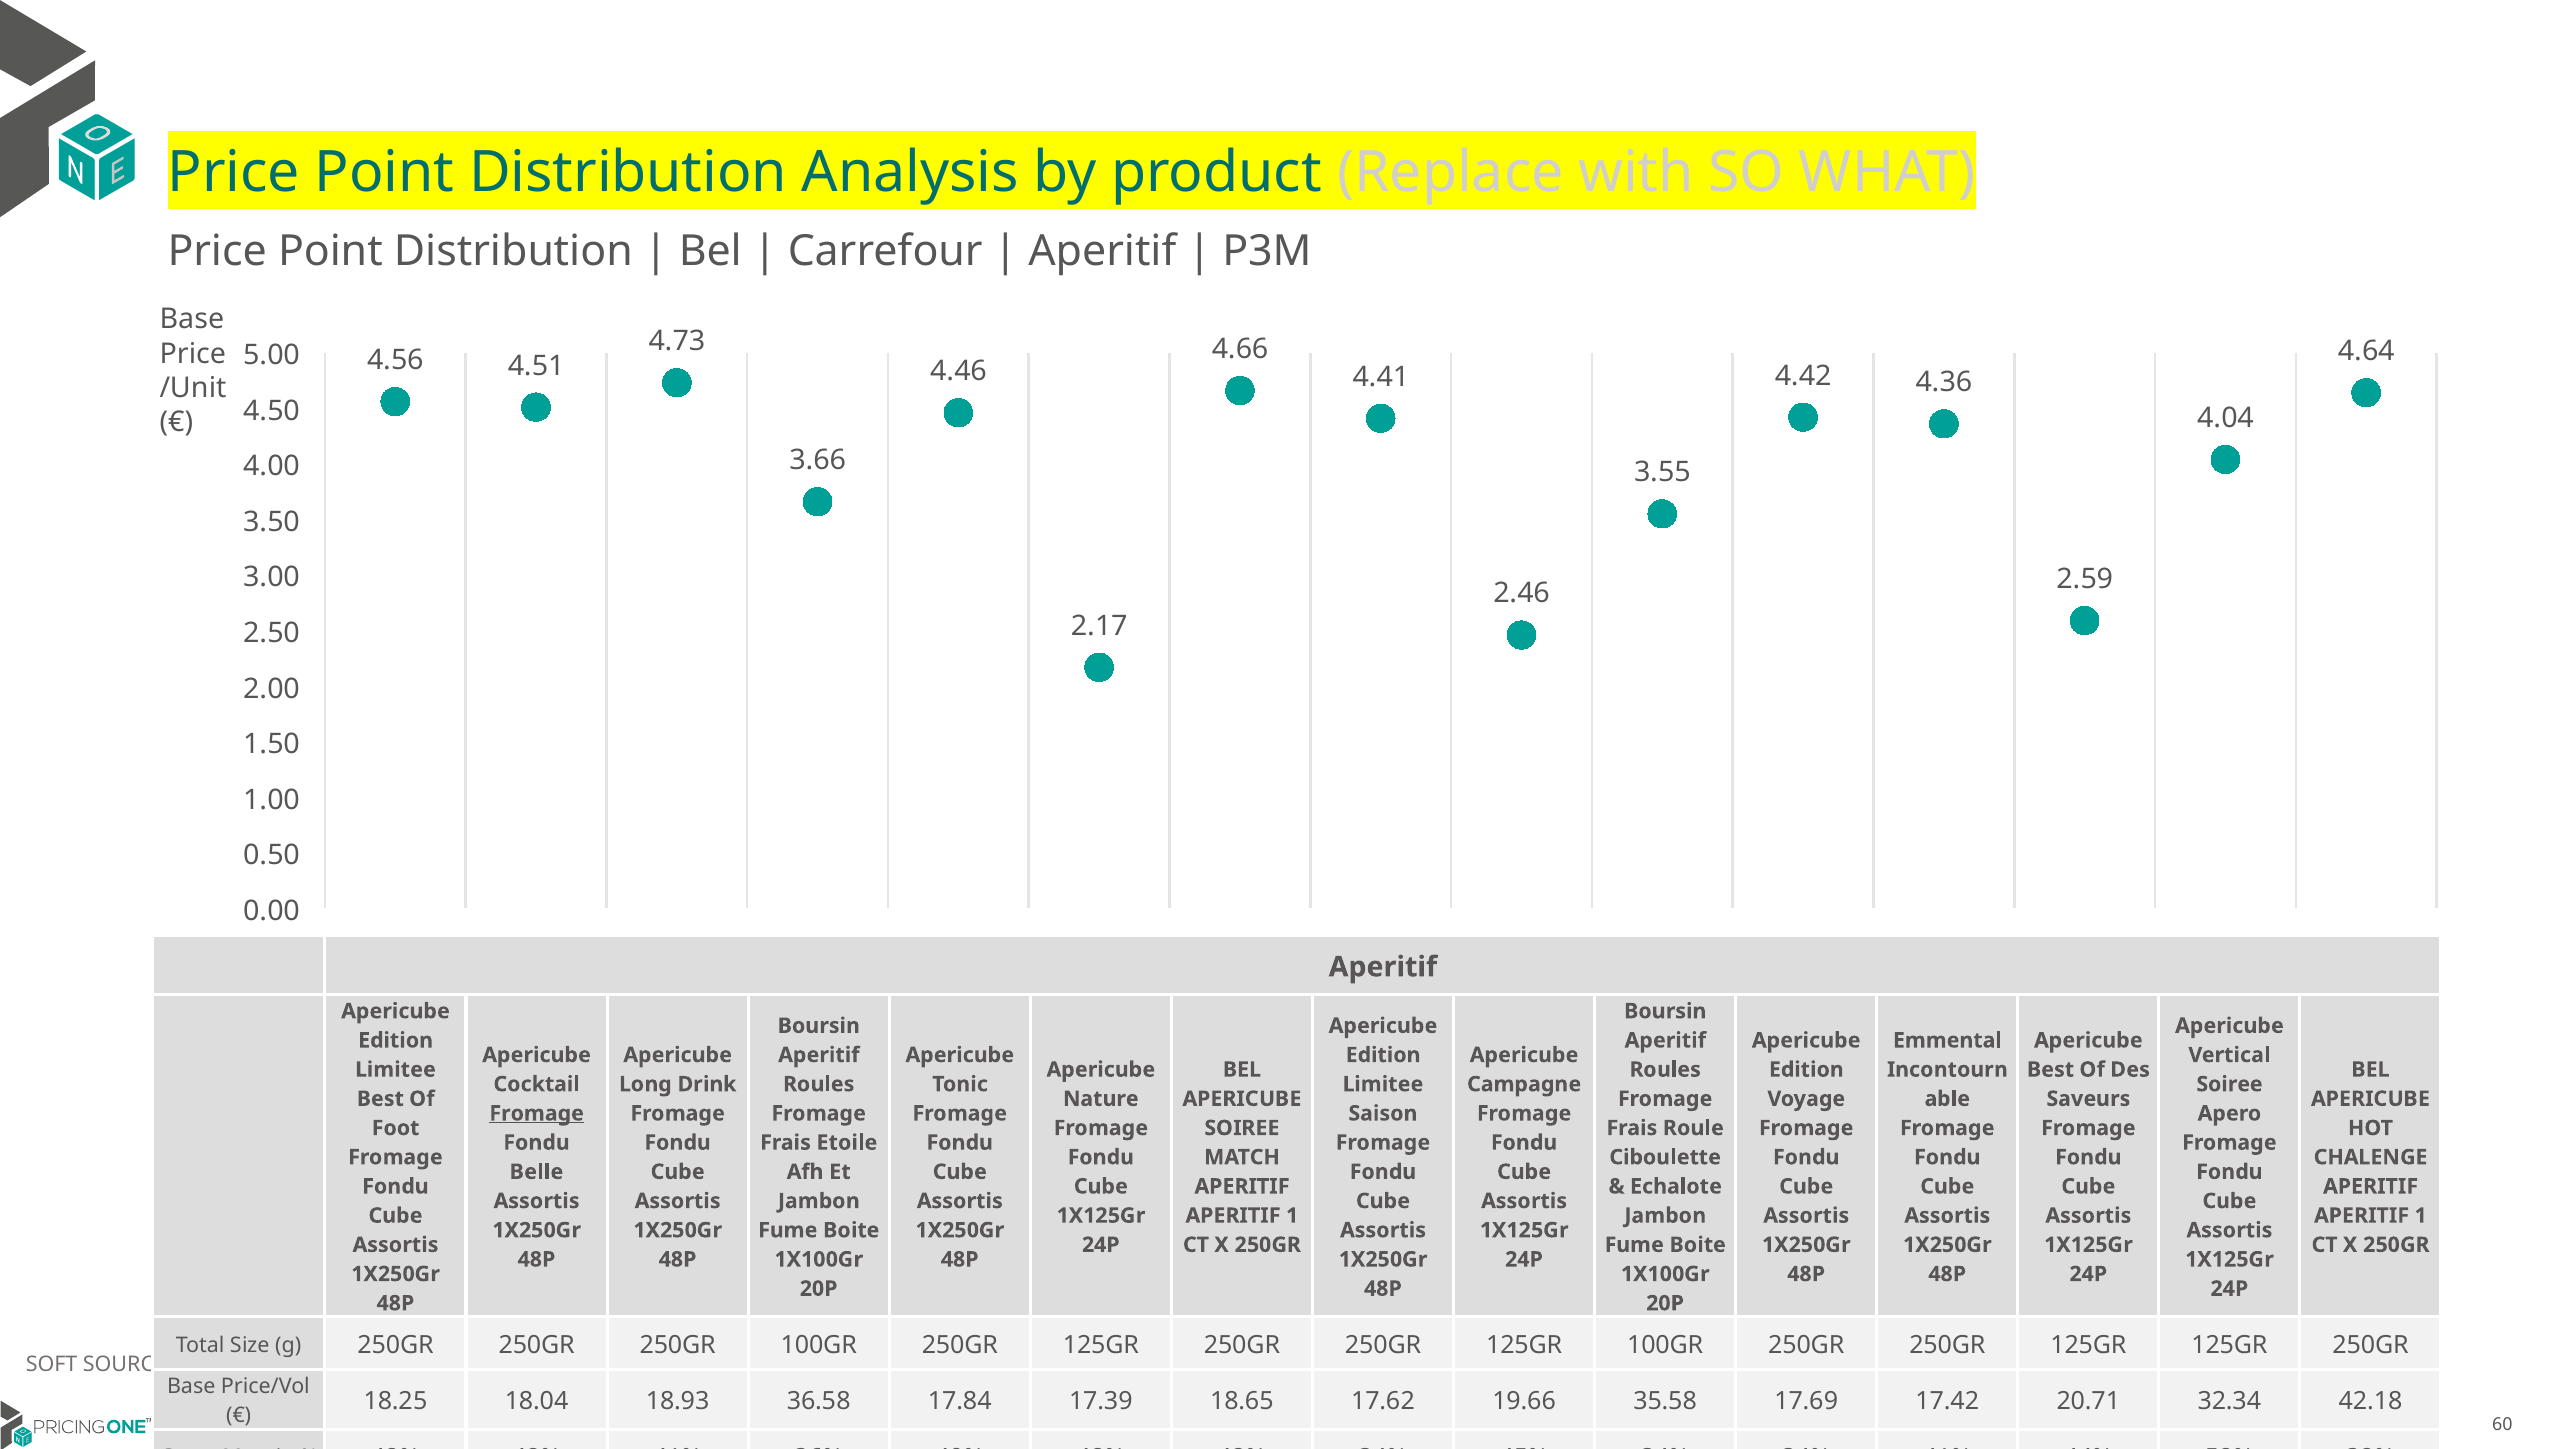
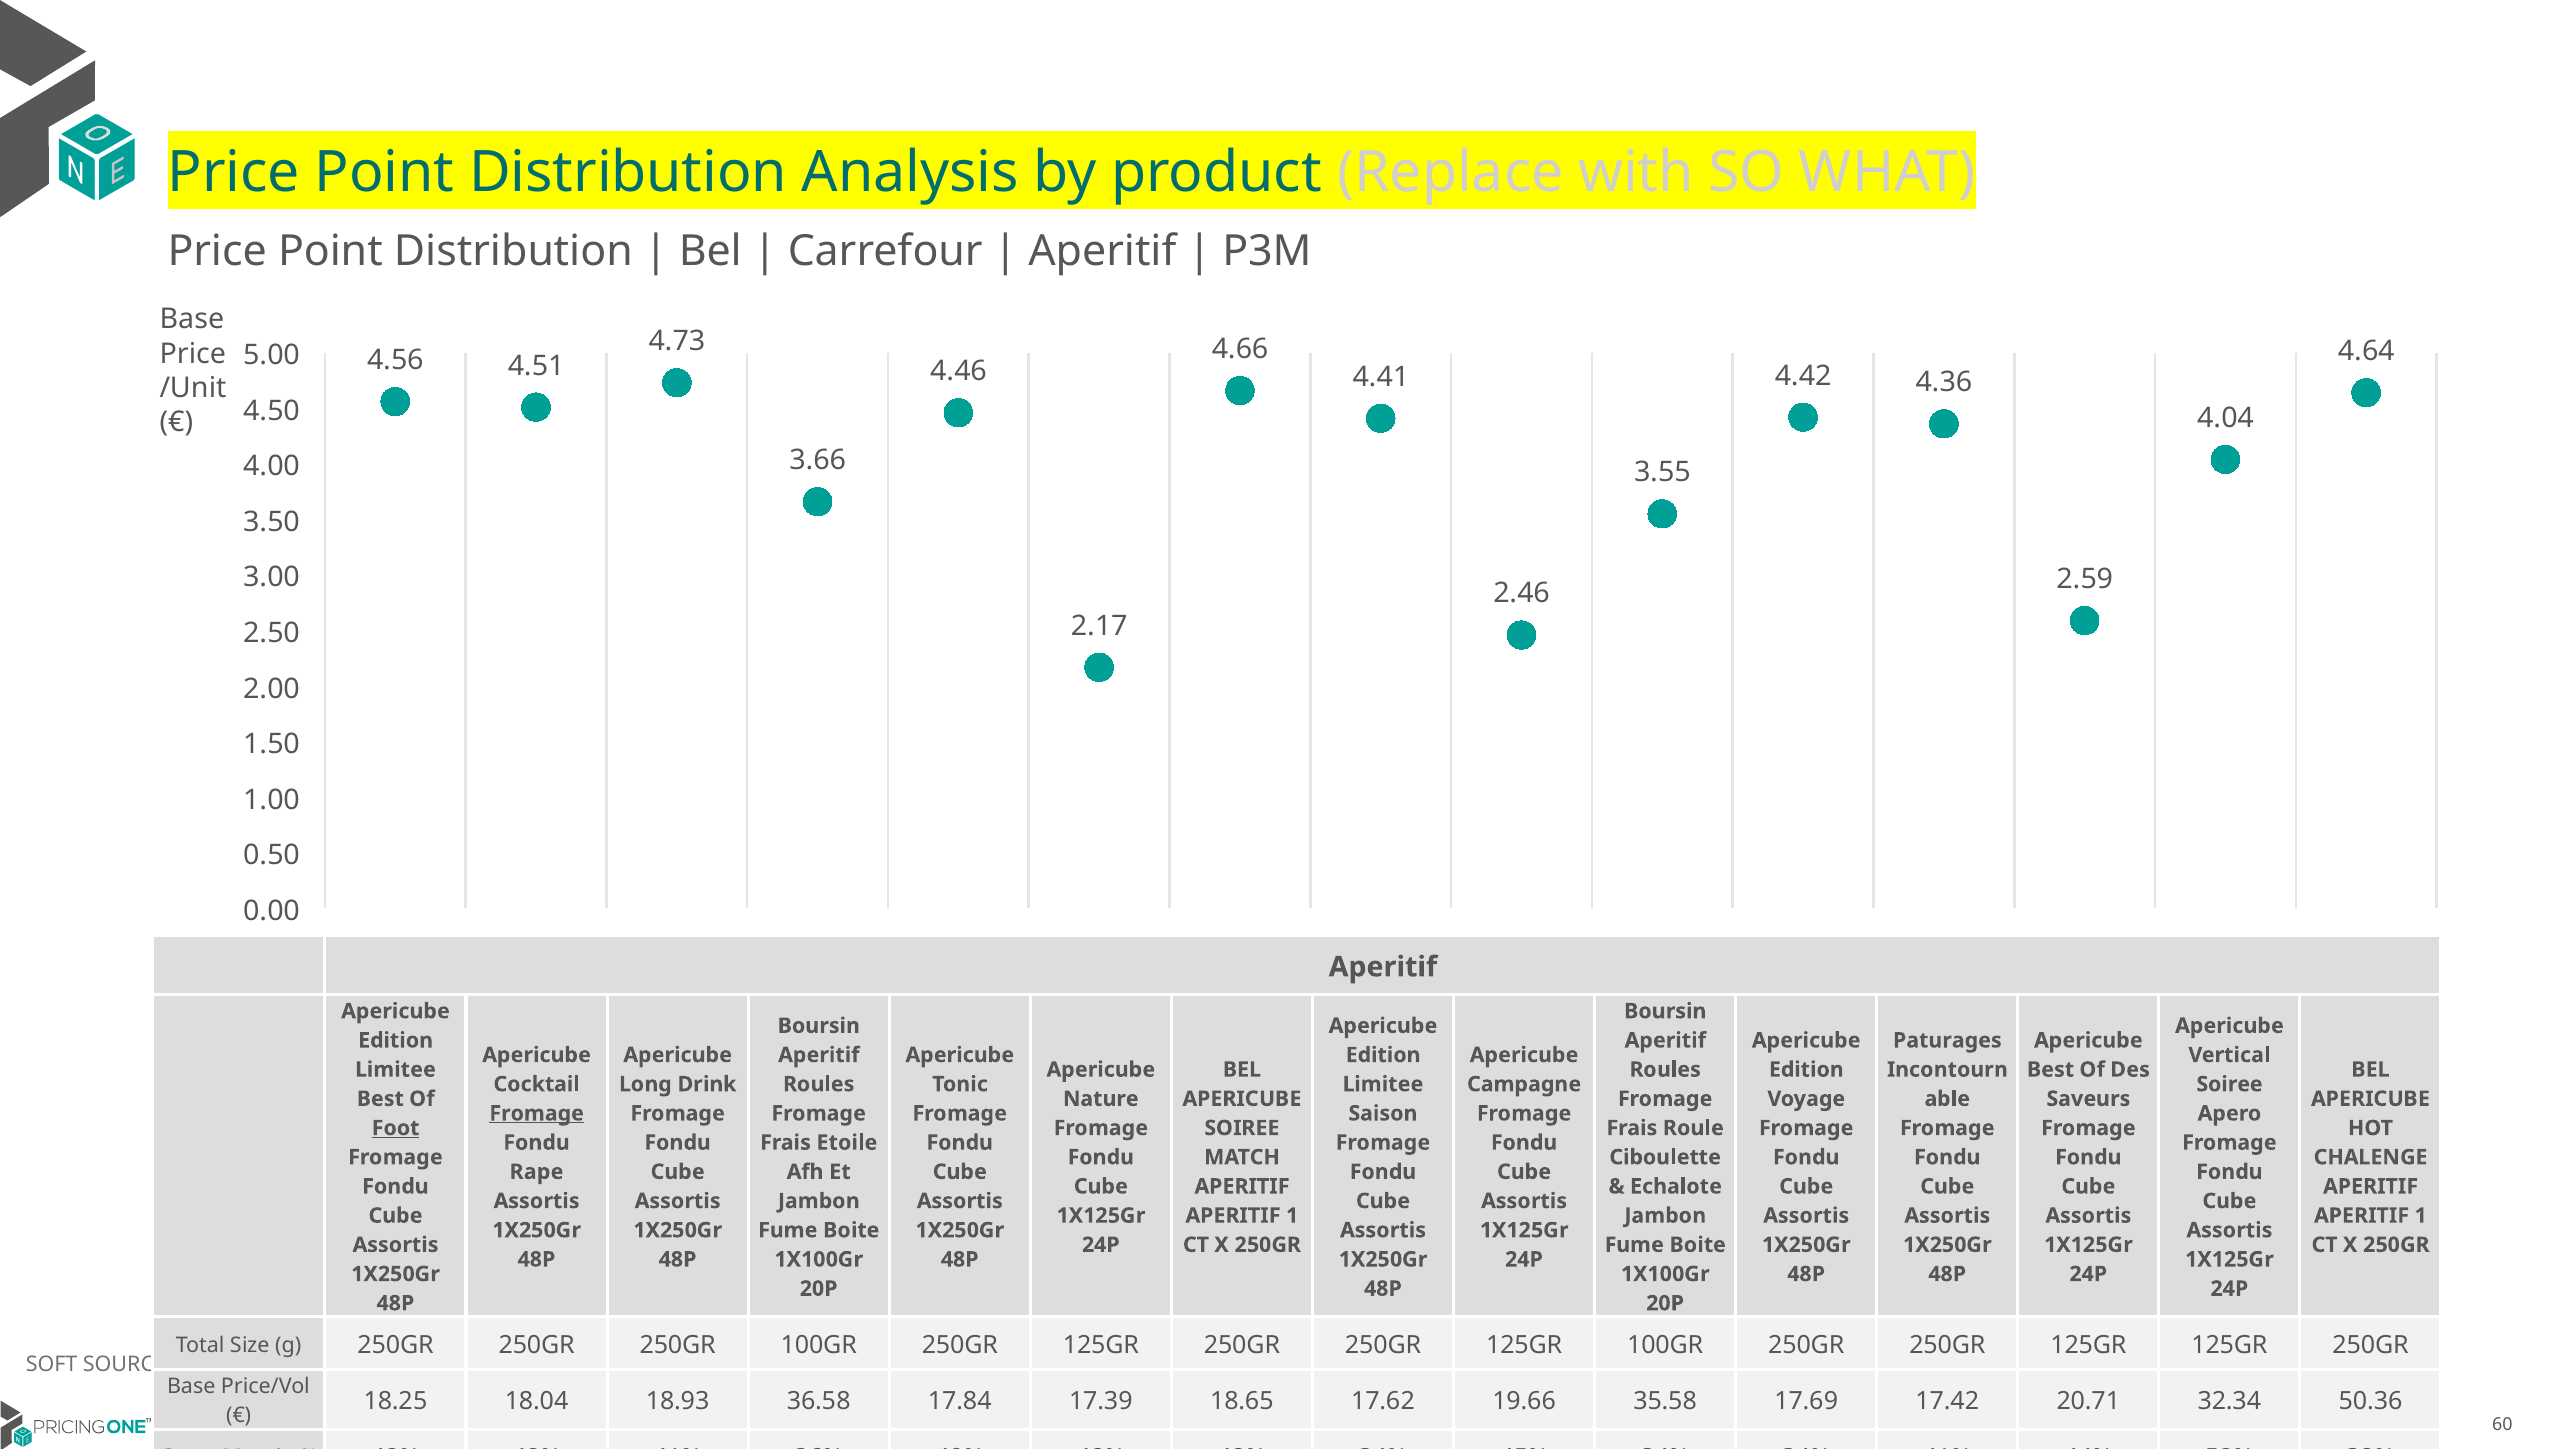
Emmental: Emmental -> Paturages
Foot underline: none -> present
Belle: Belle -> Rape
42.18: 42.18 -> 50.36
